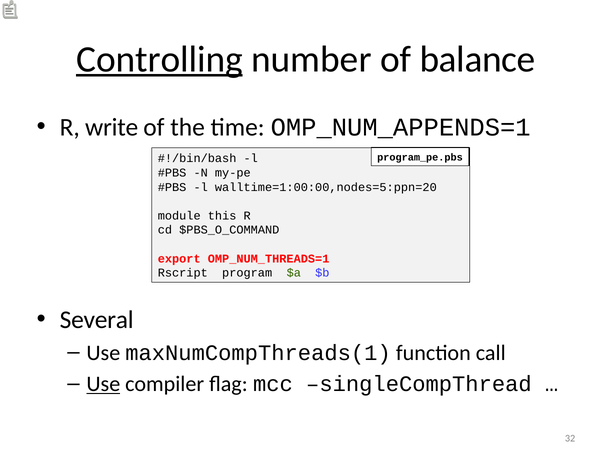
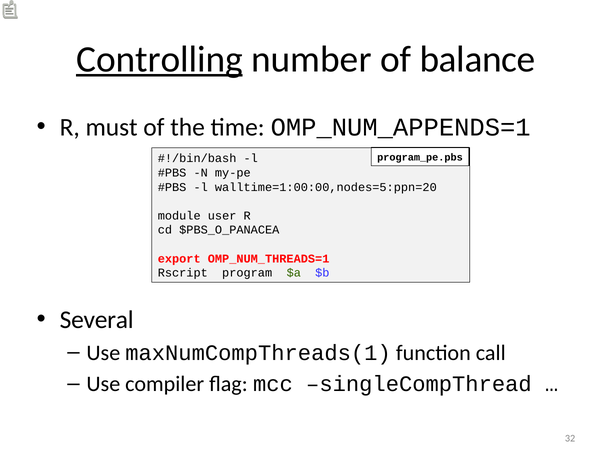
write: write -> must
this: this -> user
$PBS_O_COMMAND: $PBS_O_COMMAND -> $PBS_O_PANACEA
Use at (103, 384) underline: present -> none
